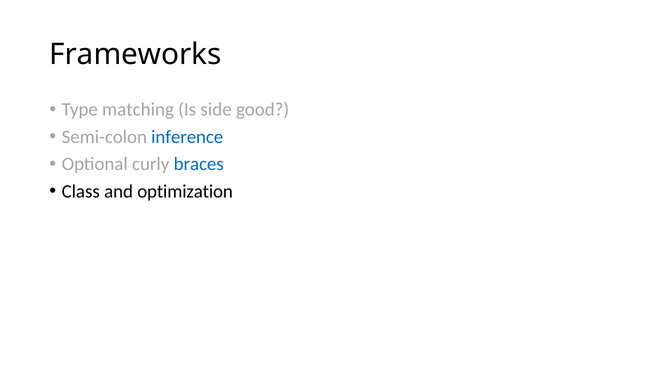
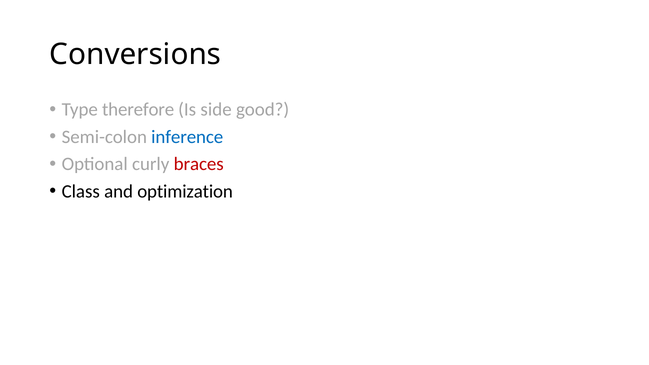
Frameworks: Frameworks -> Conversions
matching: matching -> therefore
braces colour: blue -> red
